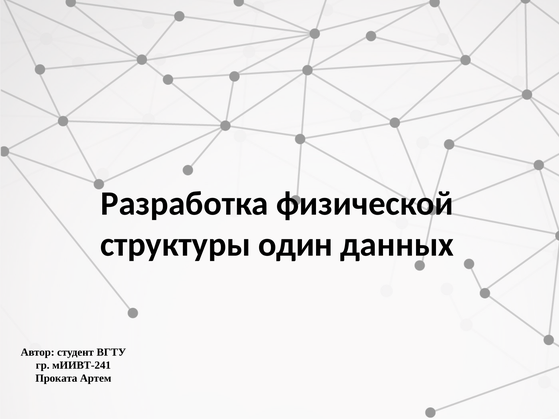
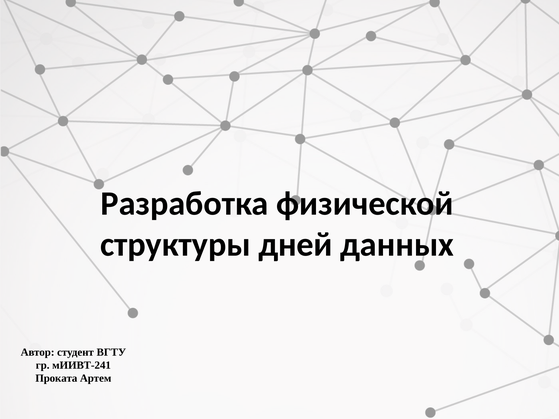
один: один -> дней
